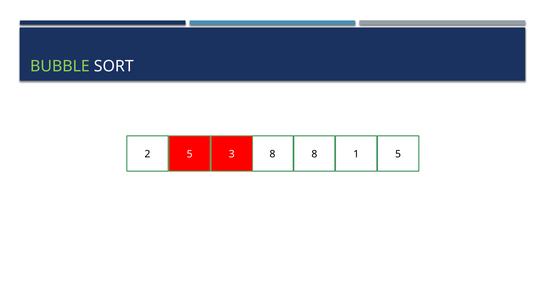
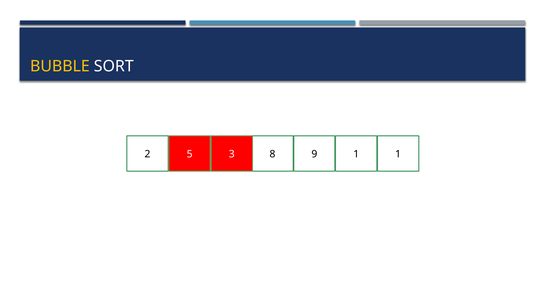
BUBBLE colour: light green -> yellow
2 8: 8 -> 9
3 5: 5 -> 1
